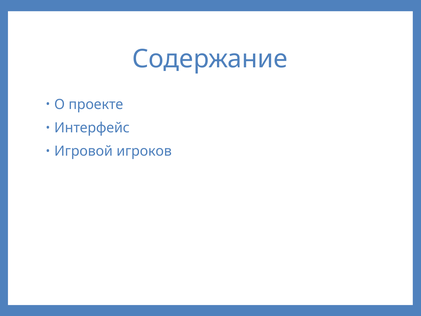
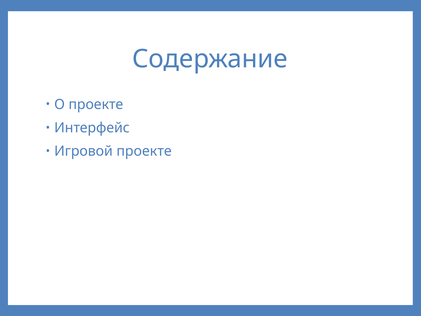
Игровой игроков: игроков -> проекте
